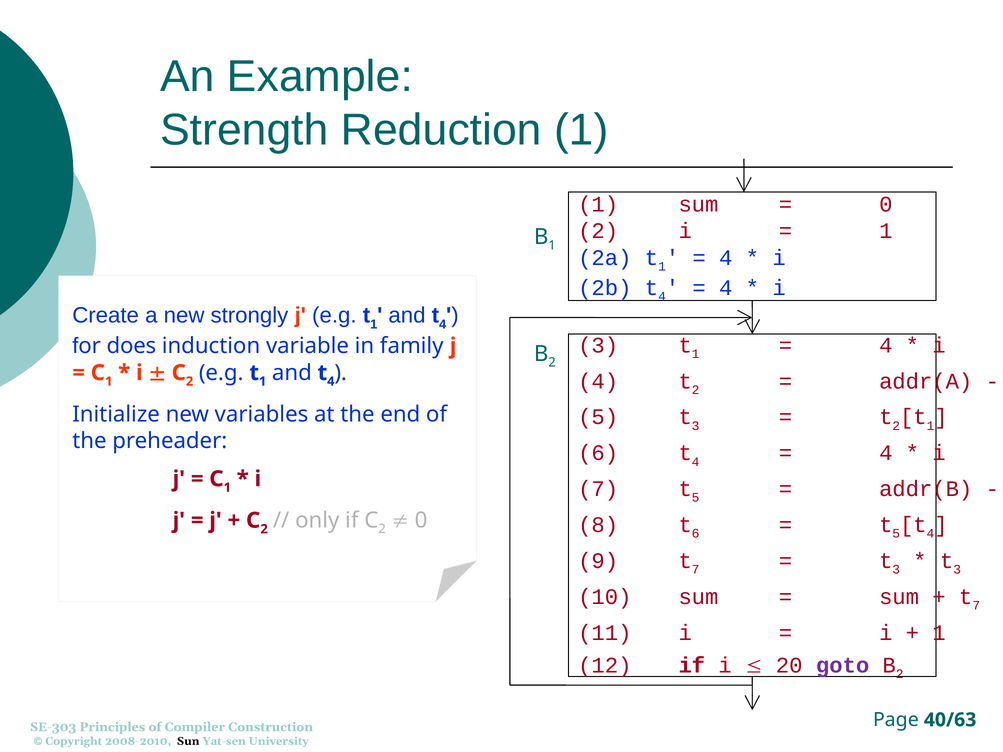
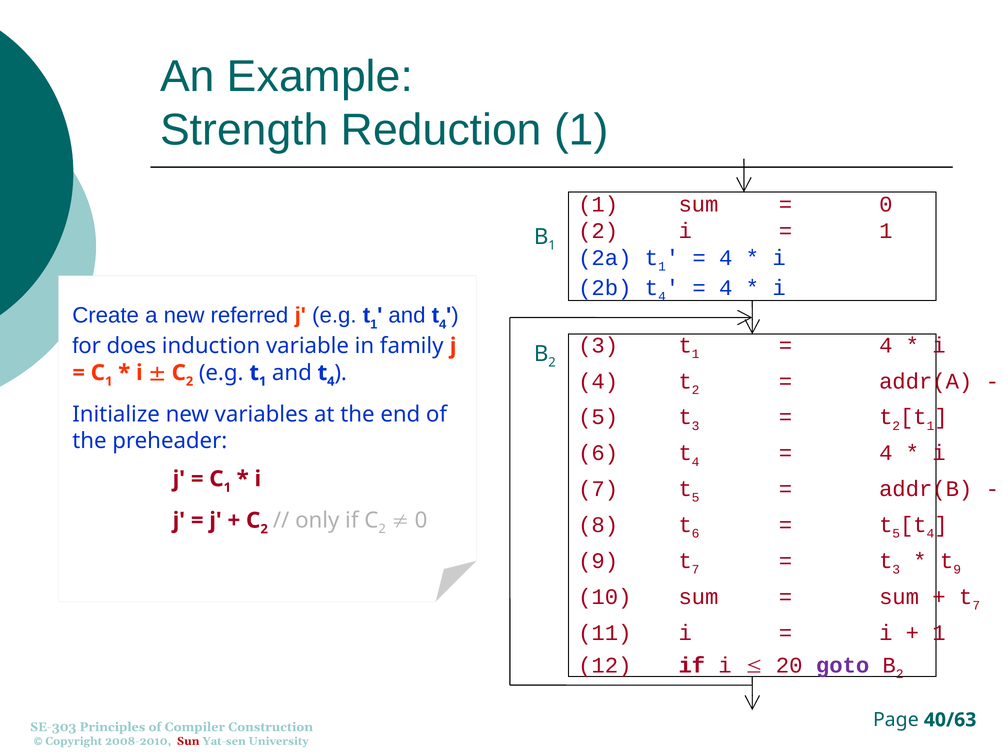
strongly: strongly -> referred
3 at (957, 570): 3 -> 9
Sun colour: black -> red
